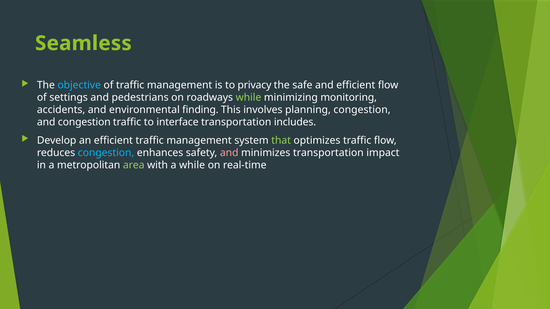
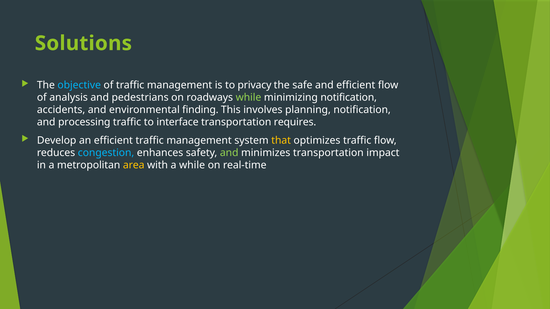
Seamless: Seamless -> Solutions
settings: settings -> analysis
minimizing monitoring: monitoring -> notification
planning congestion: congestion -> notification
and congestion: congestion -> processing
includes: includes -> requires
that colour: light green -> yellow
and at (229, 153) colour: pink -> light green
area colour: light green -> yellow
